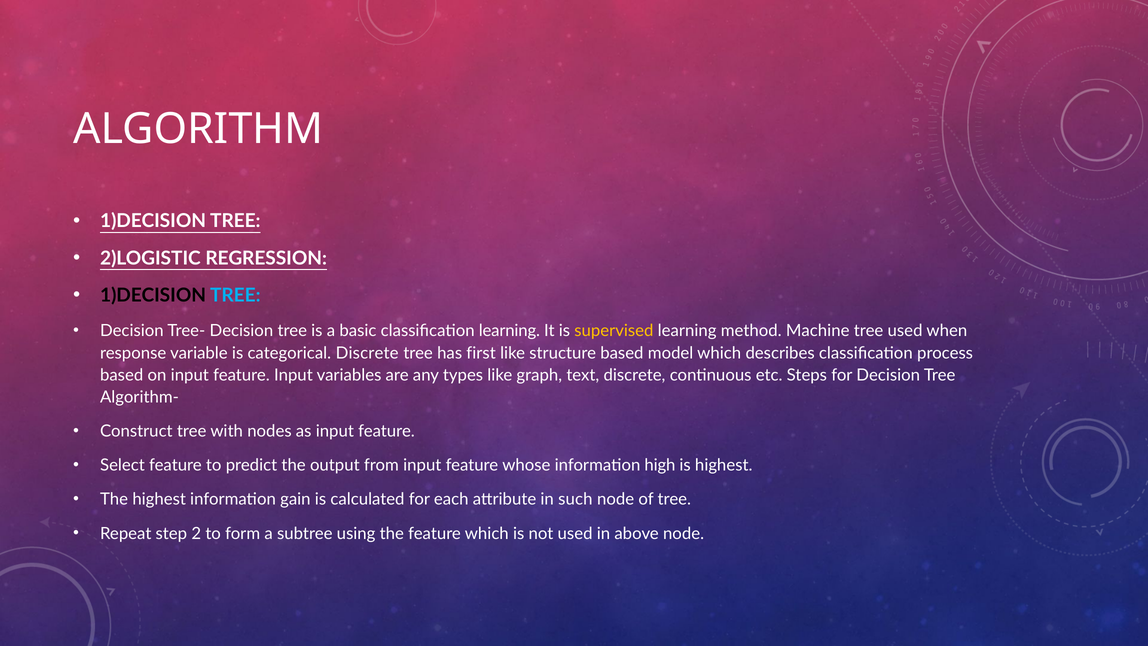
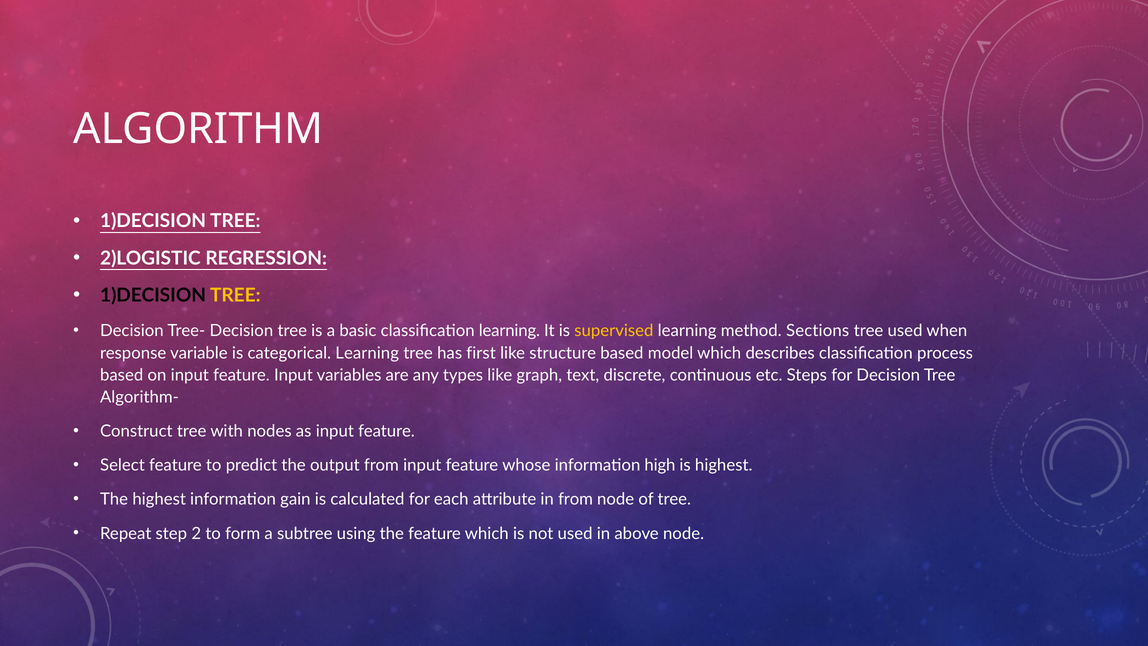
TREE at (235, 295) colour: light blue -> yellow
Machine: Machine -> Sections
categorical Discrete: Discrete -> Learning
in such: such -> from
